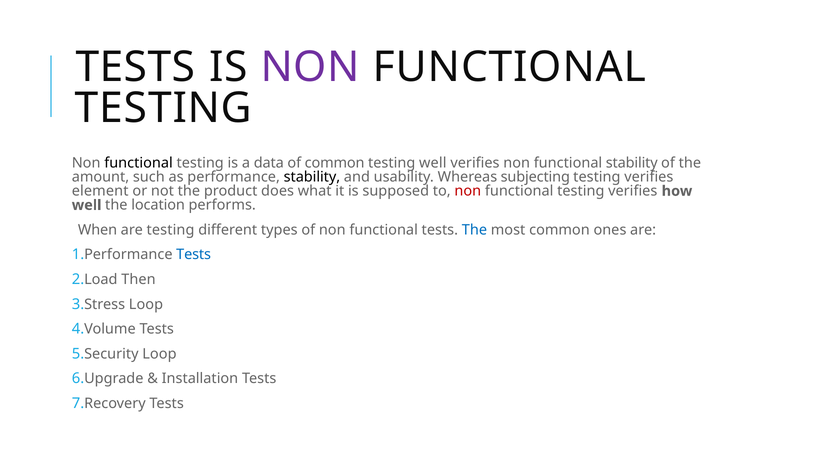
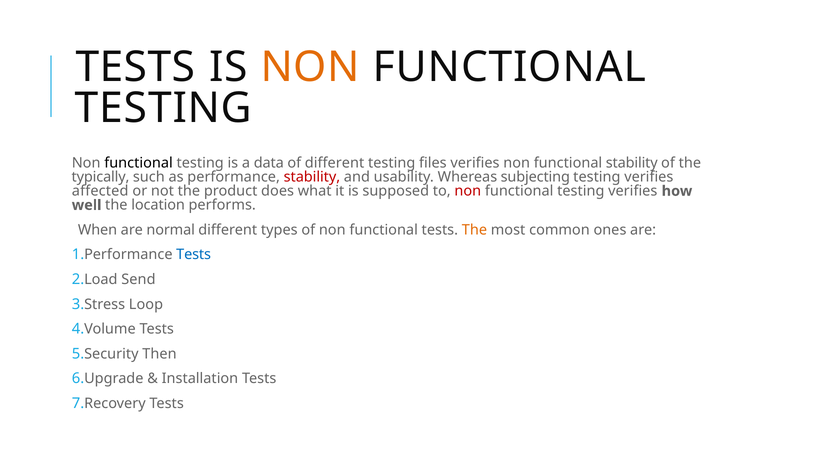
NON at (310, 67) colour: purple -> orange
of common: common -> different
testing well: well -> files
amount: amount -> typically
stability at (312, 177) colour: black -> red
element: element -> affected
are testing: testing -> normal
The at (474, 230) colour: blue -> orange
Then: Then -> Send
Loop at (159, 354): Loop -> Then
